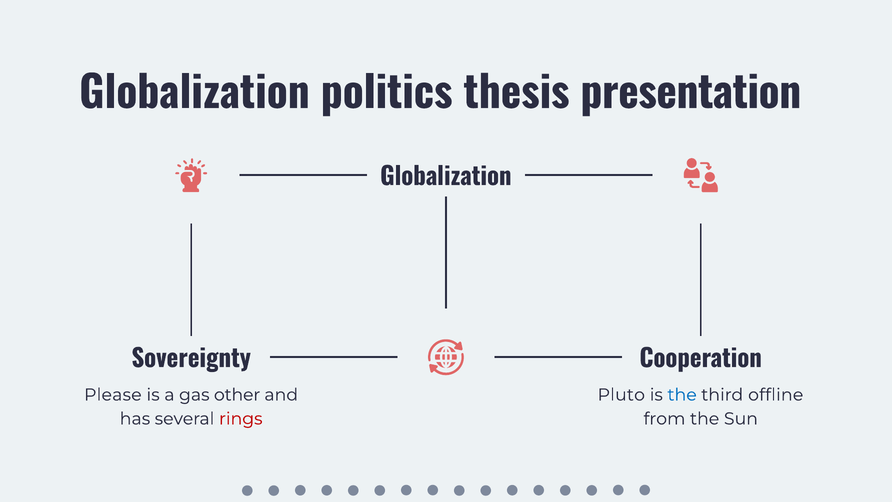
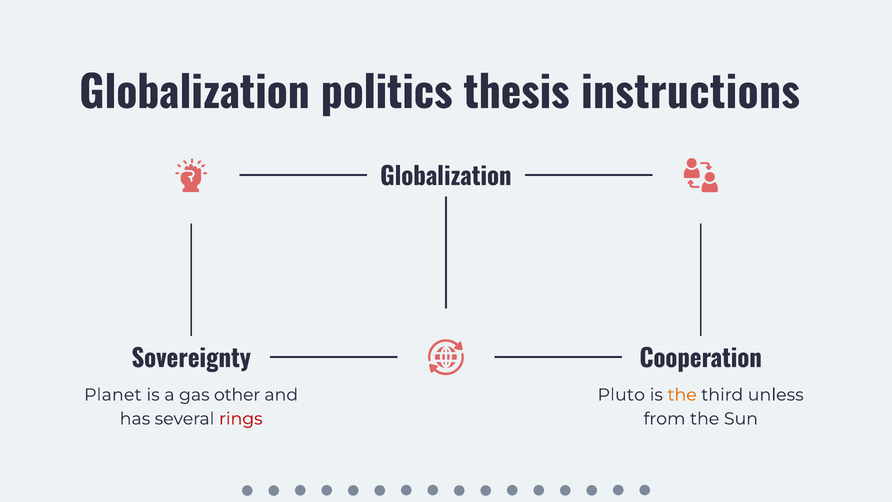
presentation: presentation -> instructions
Please: Please -> Planet
the at (682, 395) colour: blue -> orange
offline: offline -> unless
